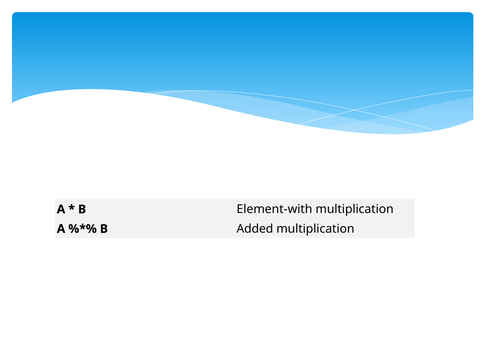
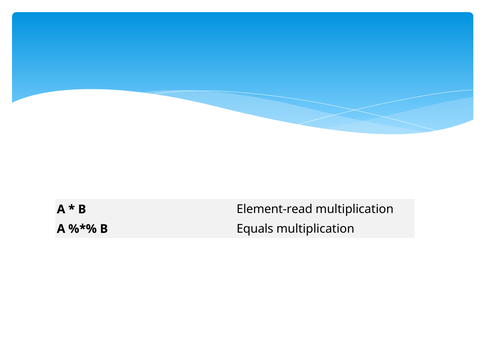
Element-with: Element-with -> Element-read
Added: Added -> Equals
